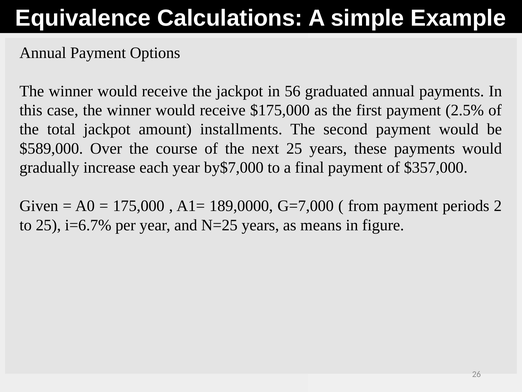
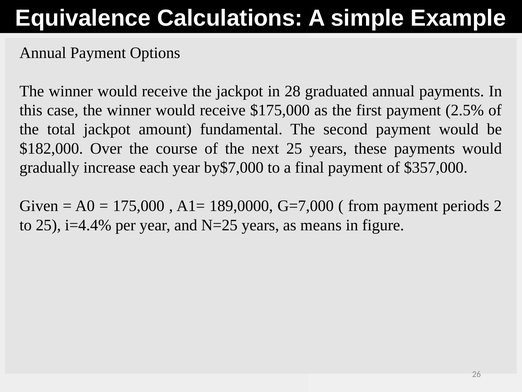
56: 56 -> 28
installments: installments -> fundamental
$589,000: $589,000 -> $182,000
i=6.7%: i=6.7% -> i=4.4%
